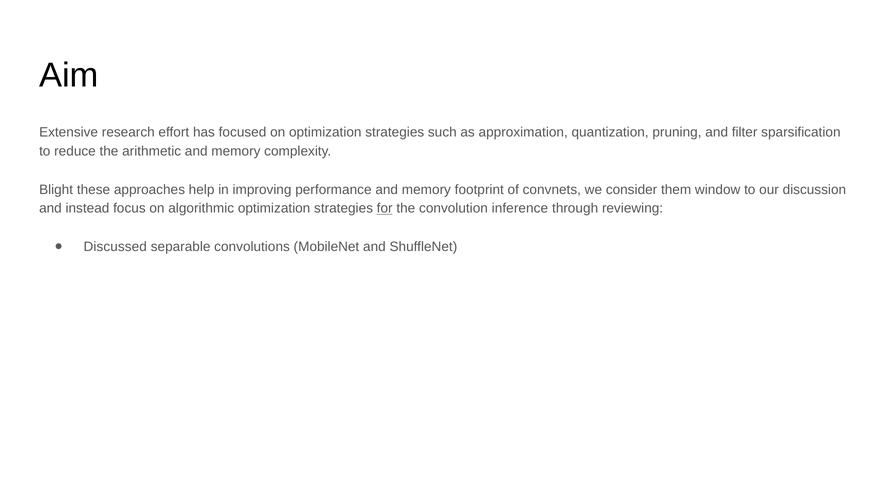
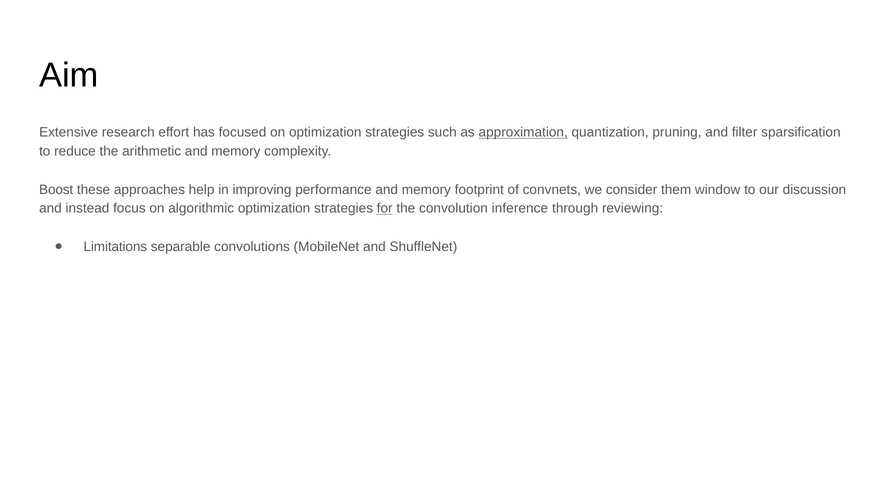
approximation underline: none -> present
Blight: Blight -> Boost
Discussed: Discussed -> Limitations
